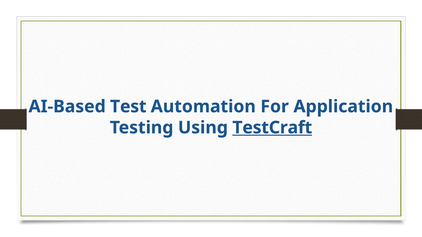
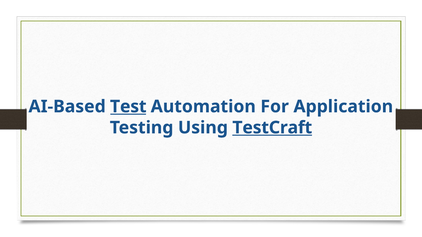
Test underline: none -> present
